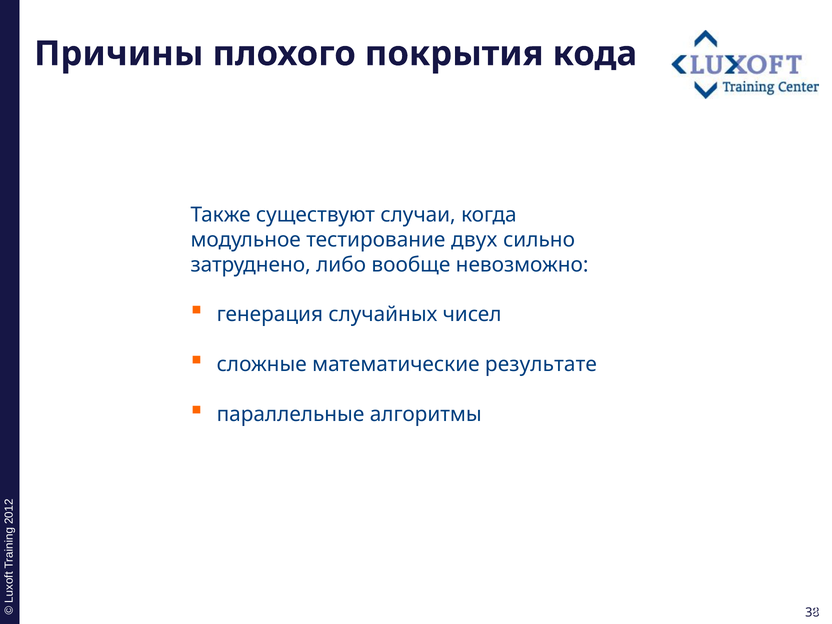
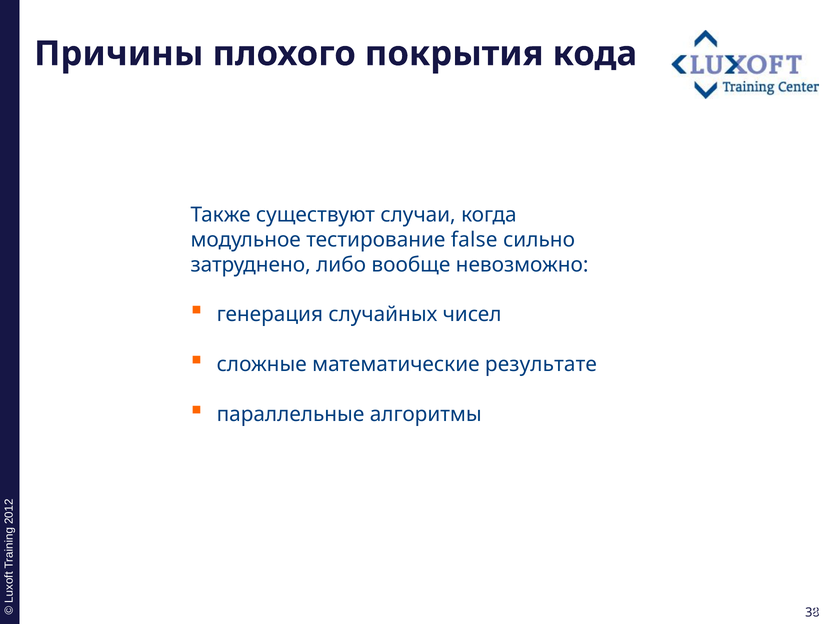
двух: двух -> false
